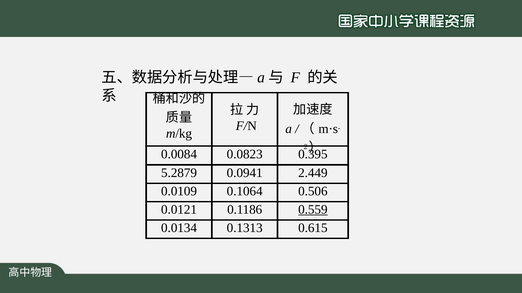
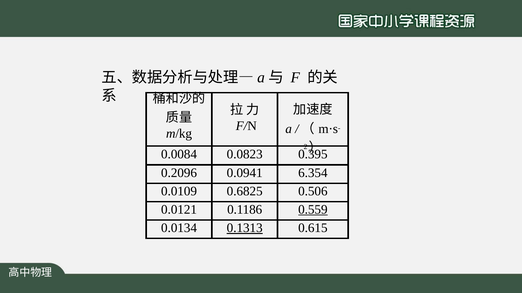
5.2879: 5.2879 -> 0.2096
2.449: 2.449 -> 6.354
0.1064: 0.1064 -> 0.6825
0.1313 underline: none -> present
